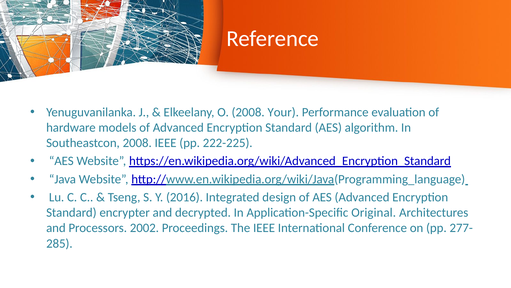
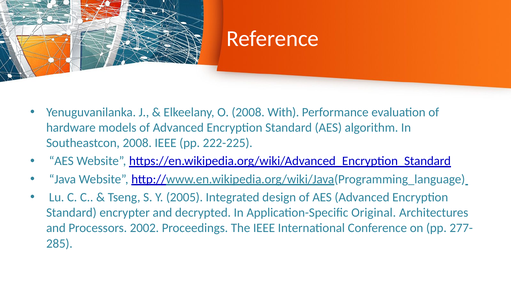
Your: Your -> With
2016: 2016 -> 2005
